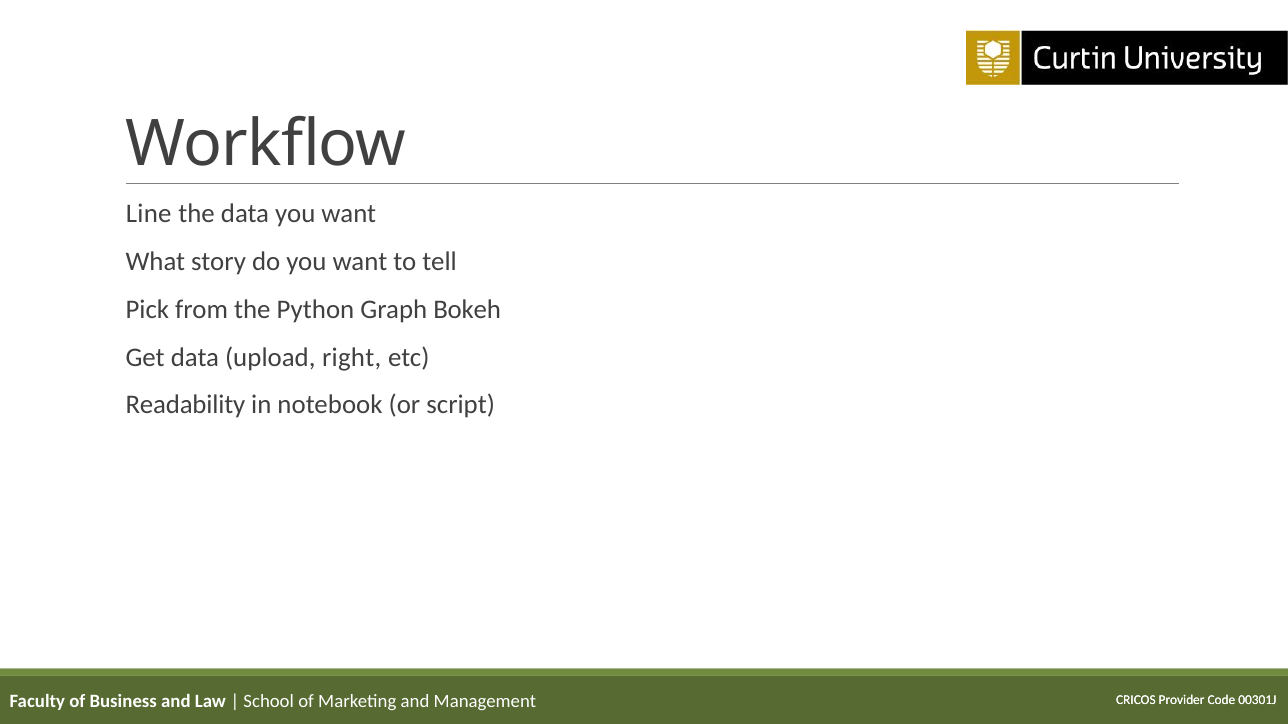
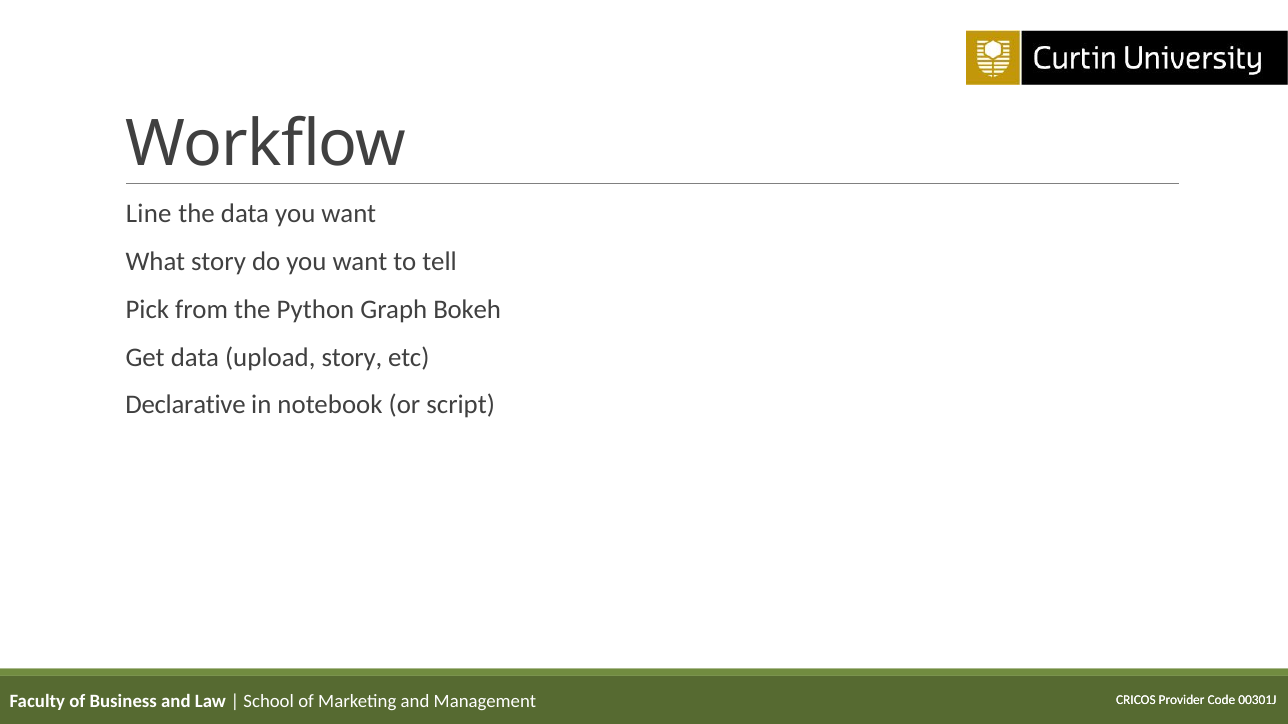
upload right: right -> story
Readability: Readability -> Declarative
